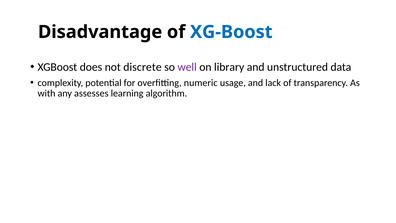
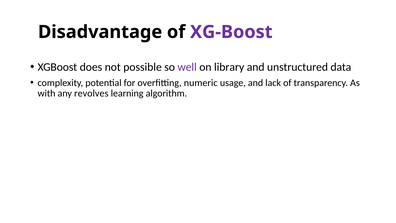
XG-Boost colour: blue -> purple
discrete: discrete -> possible
assesses: assesses -> revolves
